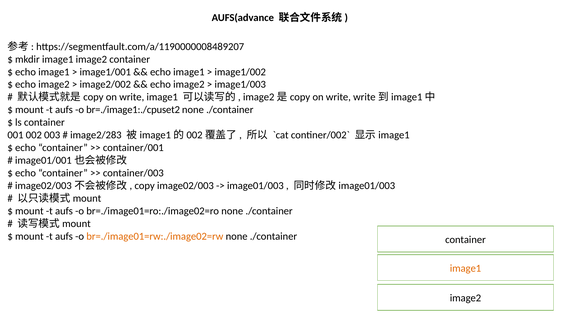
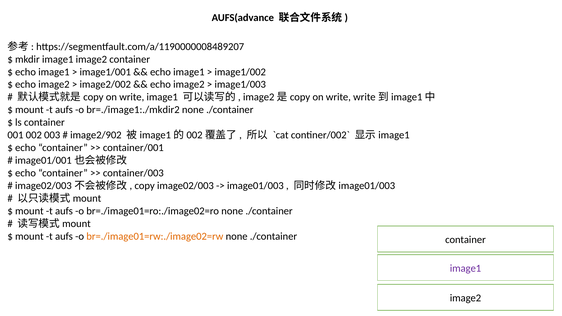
br=./image1:./cpuset2: br=./image1:./cpuset2 -> br=./image1:./mkdir2
image2/283: image2/283 -> image2/902
image1 at (465, 268) colour: orange -> purple
